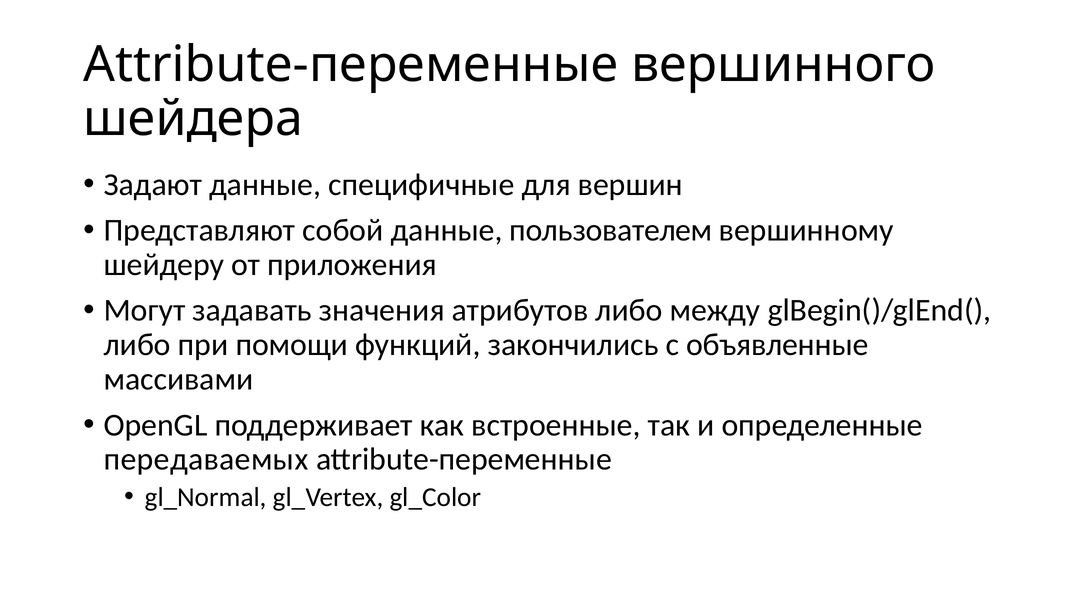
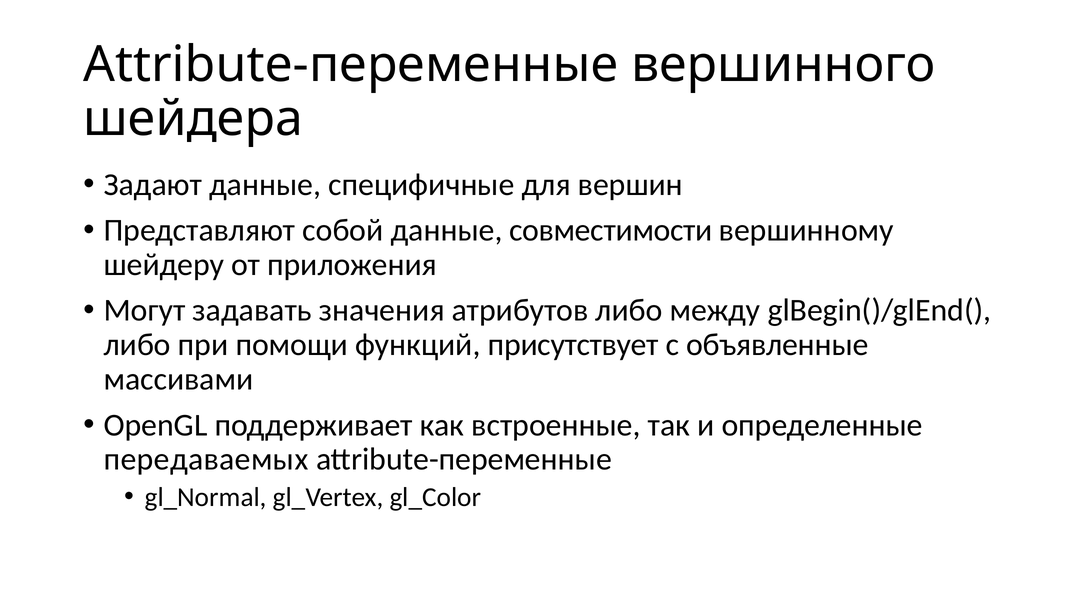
пользователем: пользователем -> совместимости
закончились: закончились -> присутствует
